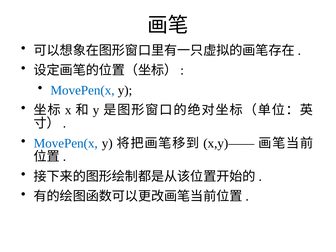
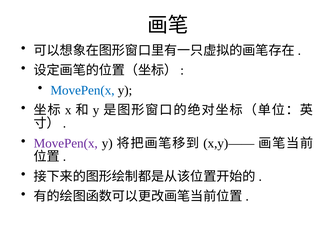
MovePen(x at (66, 143) colour: blue -> purple
